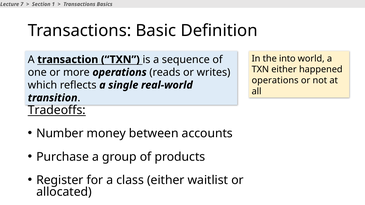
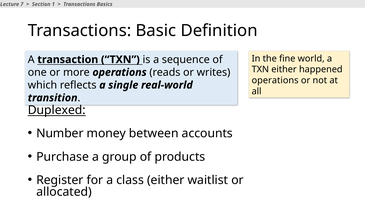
into: into -> fine
Tradeoffs: Tradeoffs -> Duplexed
